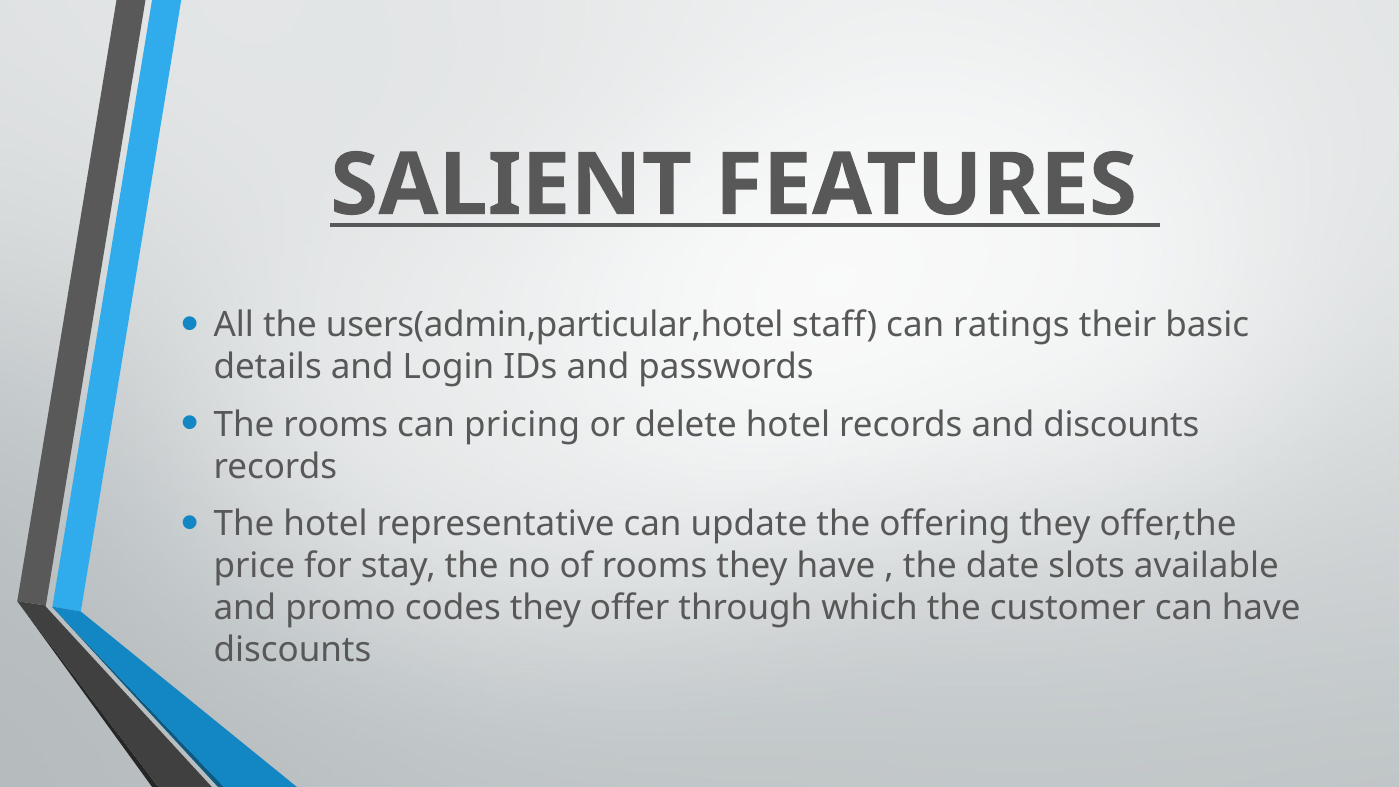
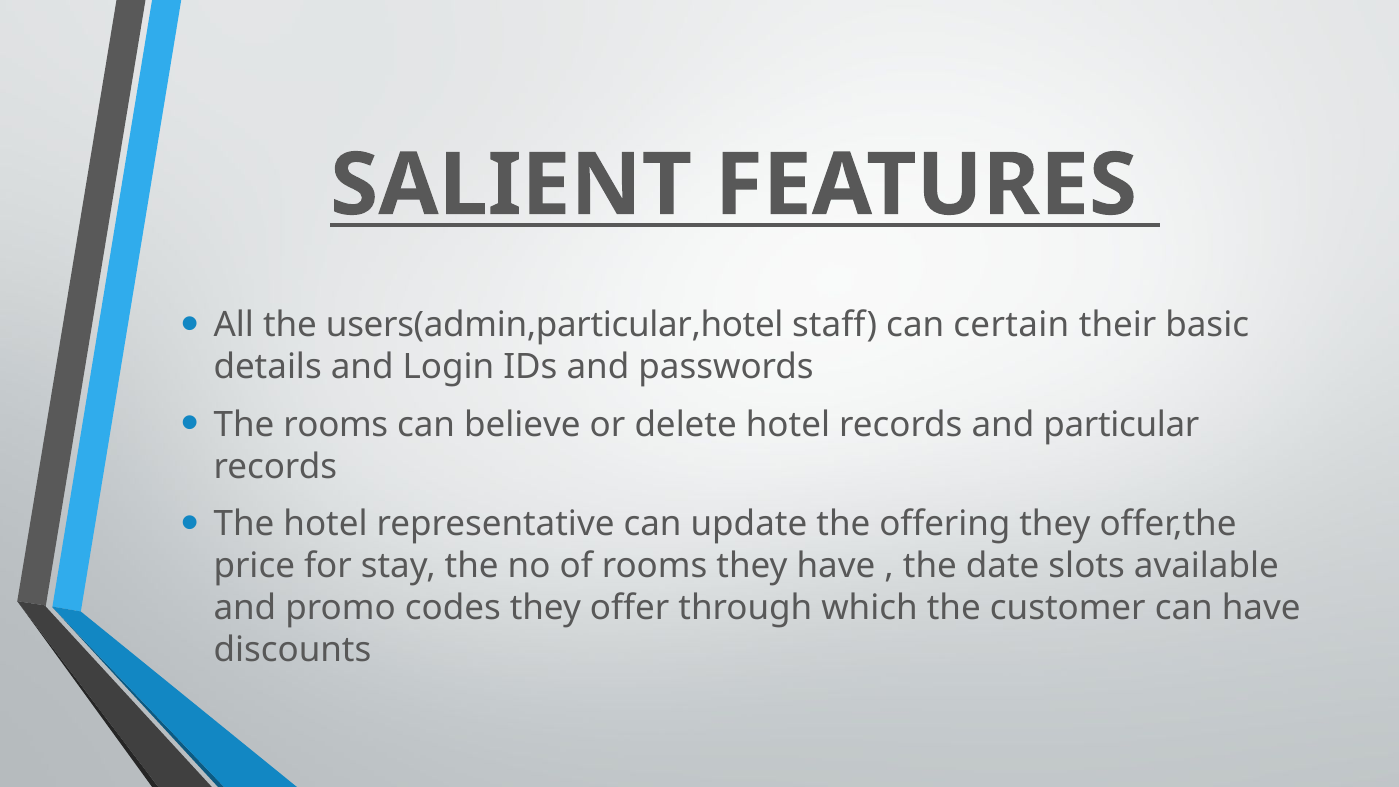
ratings: ratings -> certain
pricing: pricing -> believe
and discounts: discounts -> particular
